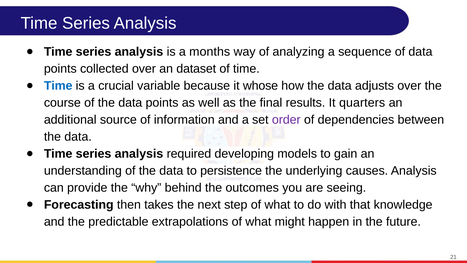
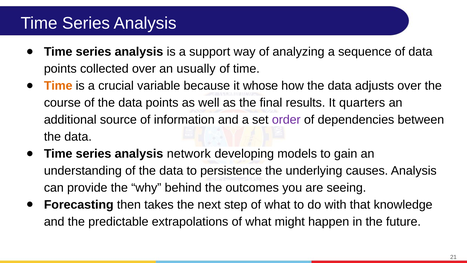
months: months -> support
dataset: dataset -> usually
Time at (58, 86) colour: blue -> orange
required: required -> network
